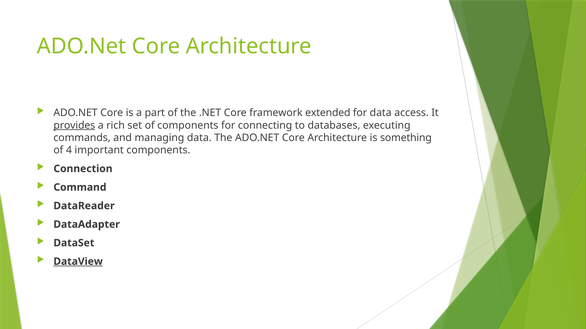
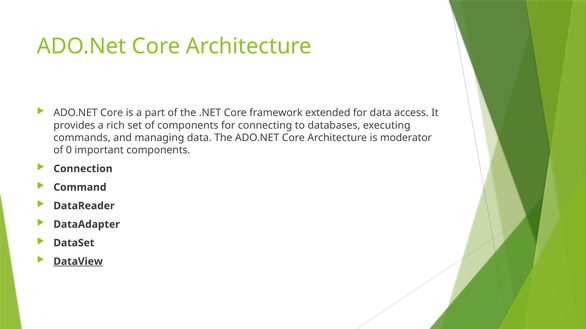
provides underline: present -> none
something: something -> moderator
4: 4 -> 0
